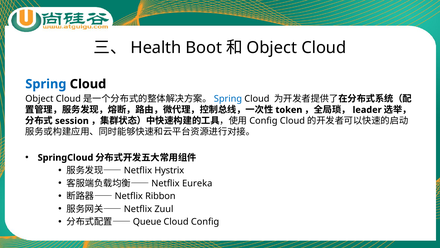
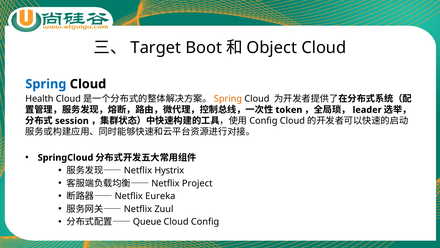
Health: Health -> Target
Object at (39, 99): Object -> Health
Spring at (228, 99) colour: blue -> orange
Eureka: Eureka -> Project
Ribbon: Ribbon -> Eureka
